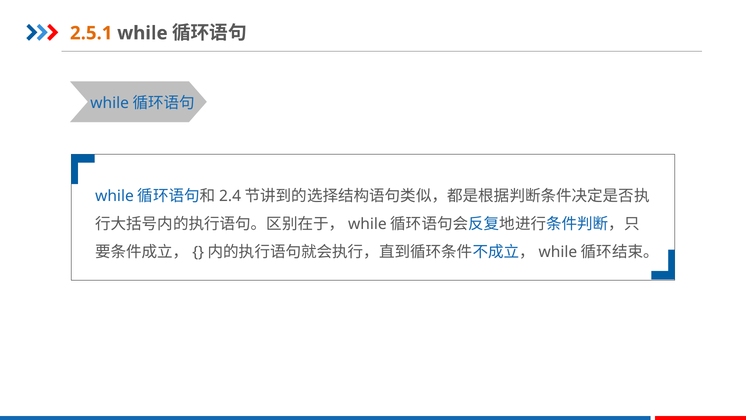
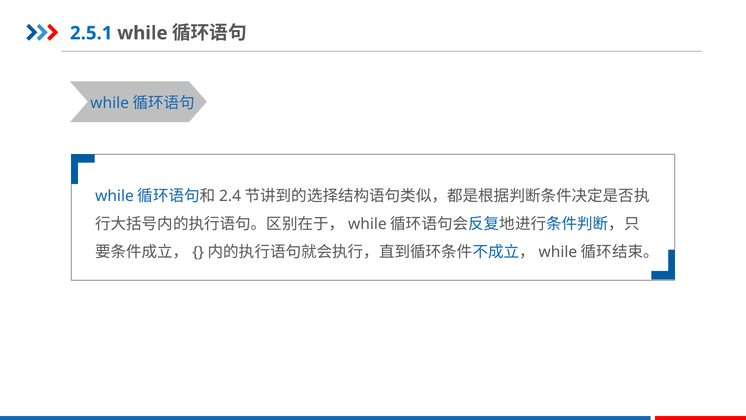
2.5.1 colour: orange -> blue
